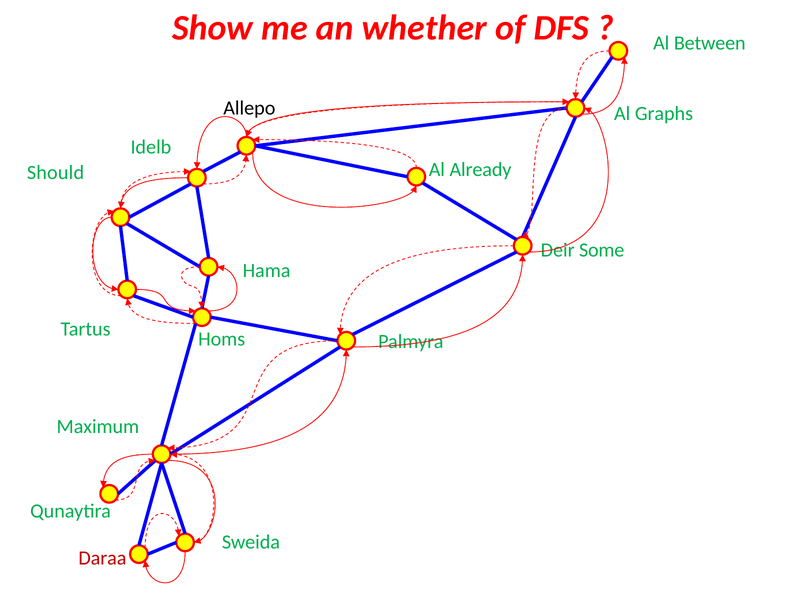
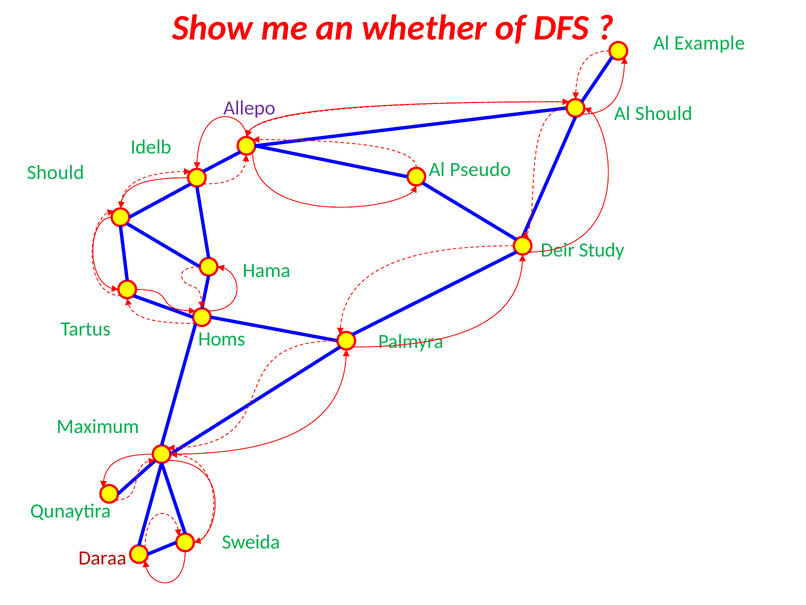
Between: Between -> Example
Allepo colour: black -> purple
Al Graphs: Graphs -> Should
Already: Already -> Pseudo
Some: Some -> Study
